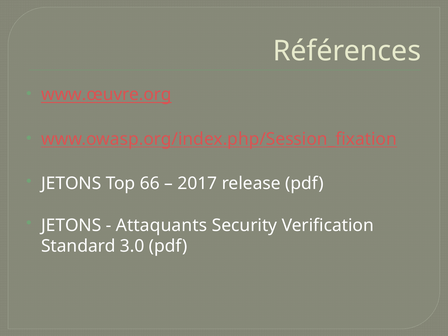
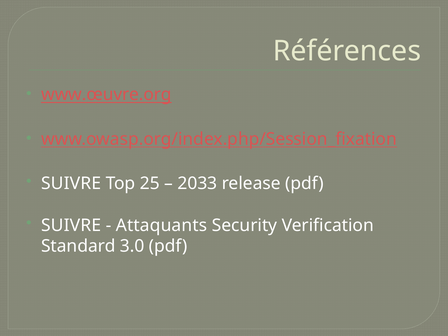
JETONS at (71, 184): JETONS -> SUIVRE
66: 66 -> 25
2017: 2017 -> 2033
JETONS at (71, 225): JETONS -> SUIVRE
